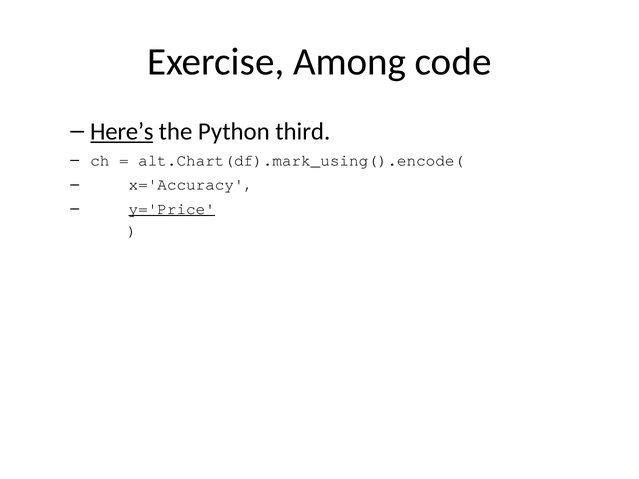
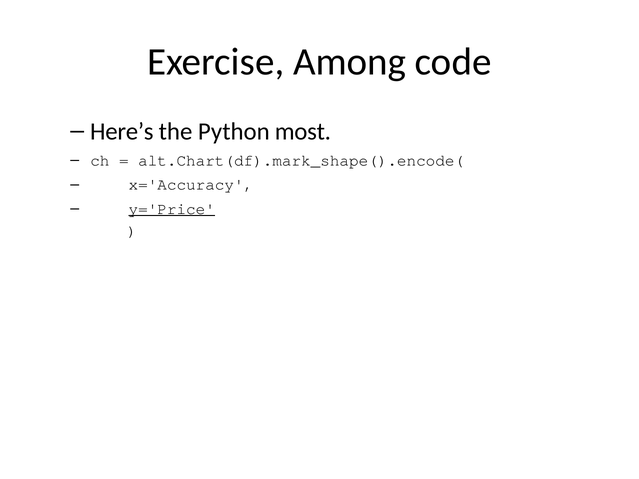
Here’s underline: present -> none
third: third -> most
alt.Chart(df).mark_using().encode(: alt.Chart(df).mark_using().encode( -> alt.Chart(df).mark_shape().encode(
